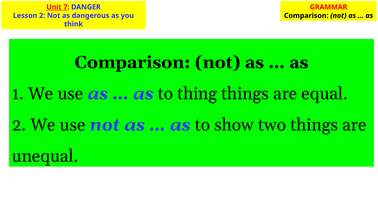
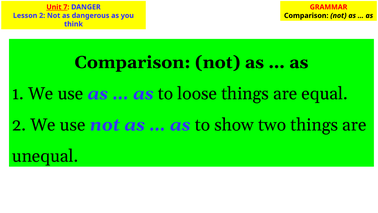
thing: thing -> loose
